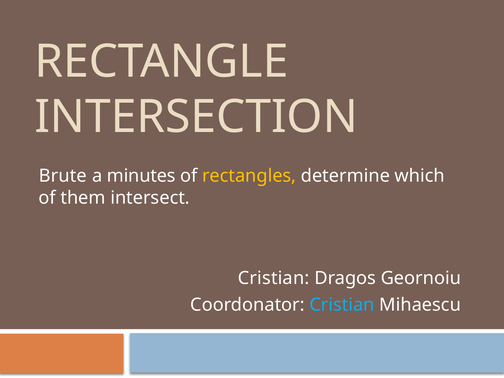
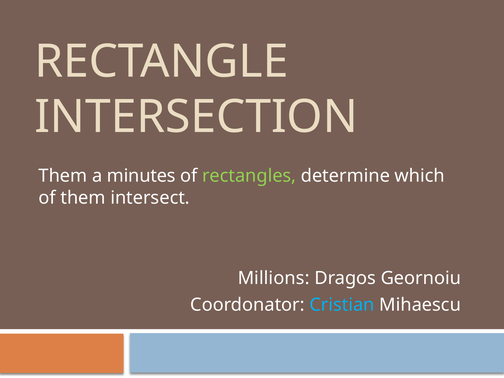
Brute at (63, 176): Brute -> Them
rectangles colour: yellow -> light green
Cristian at (274, 278): Cristian -> Millions
